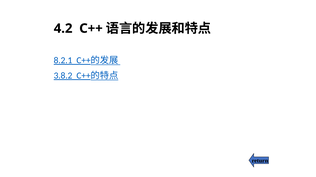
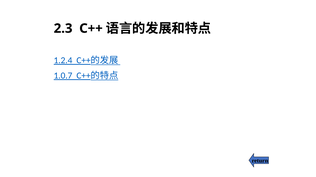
4.2: 4.2 -> 2.3
8.2.1: 8.2.1 -> 1.2.4
3.8.2: 3.8.2 -> 1.0.7
